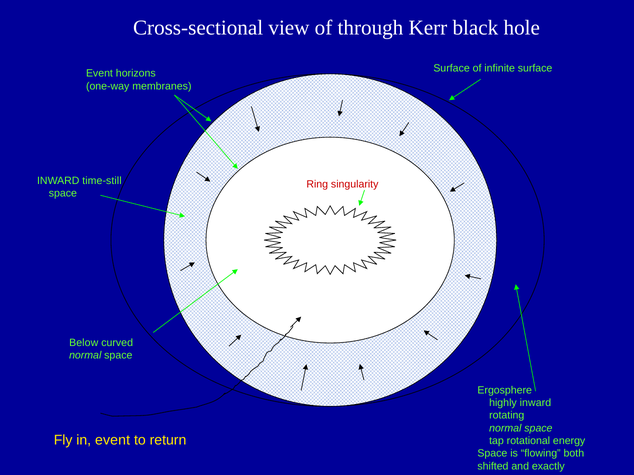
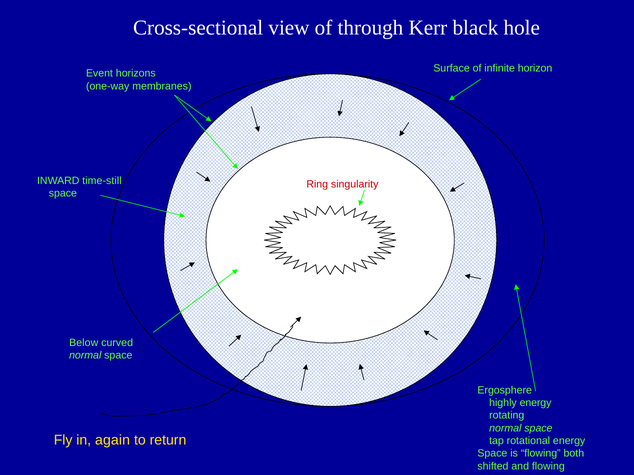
infinite surface: surface -> horizon
highly inward: inward -> energy
in event: event -> again
and exactly: exactly -> flowing
